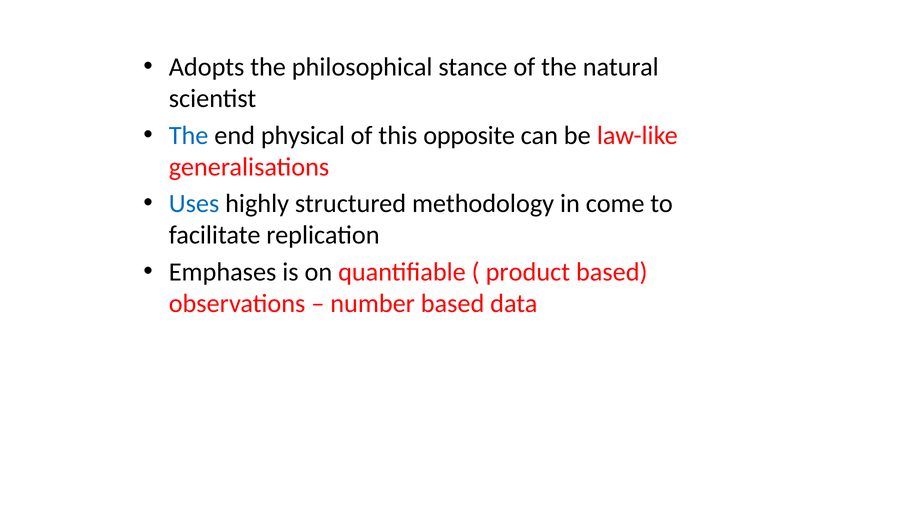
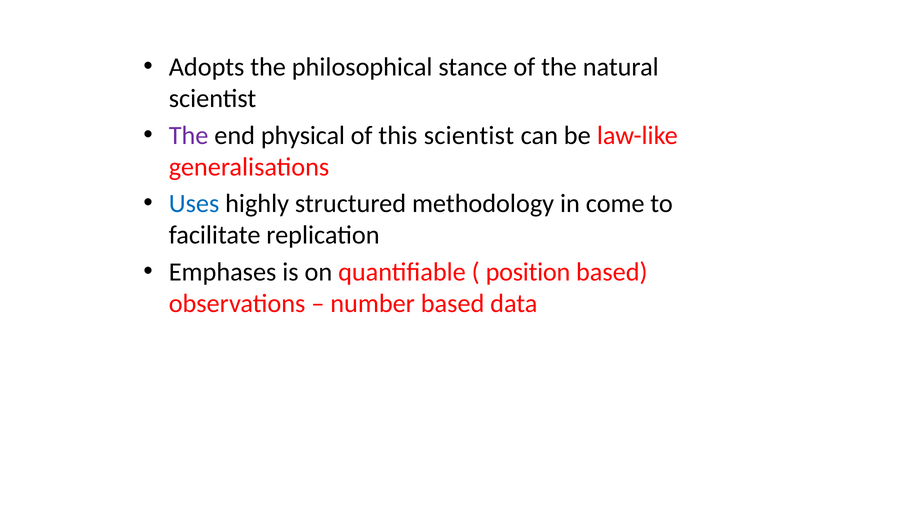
The at (189, 135) colour: blue -> purple
this opposite: opposite -> scientist
product: product -> position
